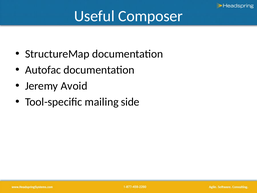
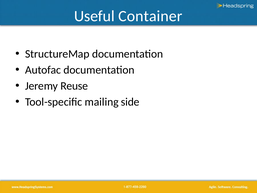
Composer: Composer -> Container
Avoid: Avoid -> Reuse
